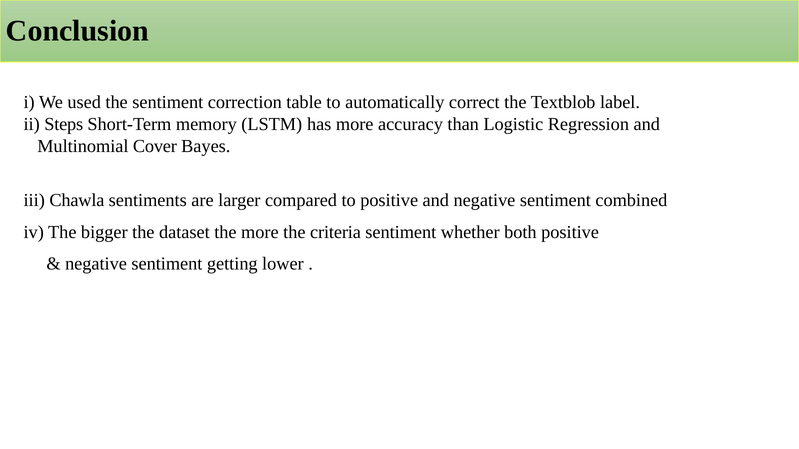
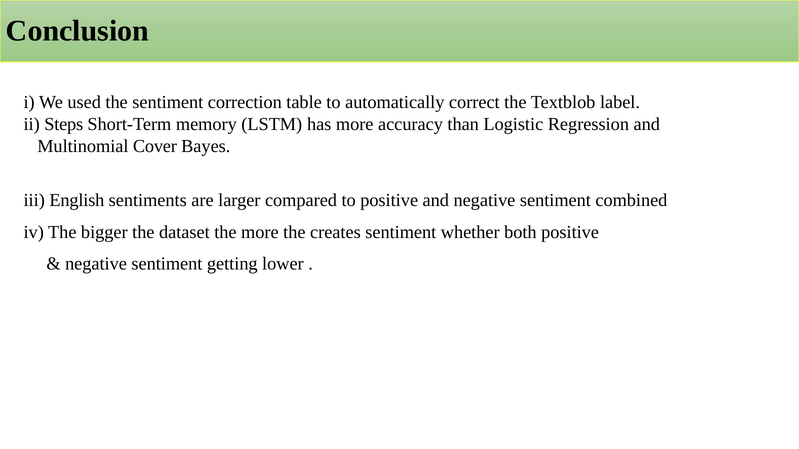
Chawla: Chawla -> English
criteria: criteria -> creates
